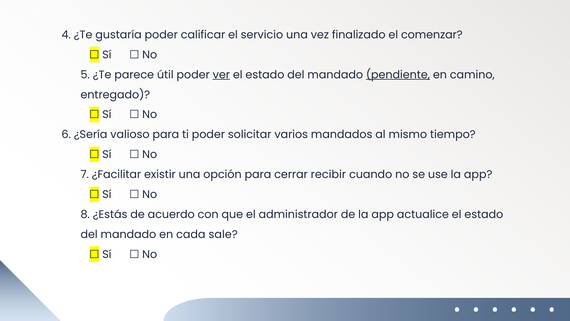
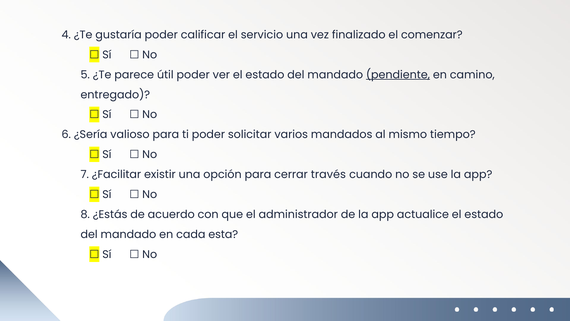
ver underline: present -> none
recibir: recibir -> través
sale: sale -> esta
